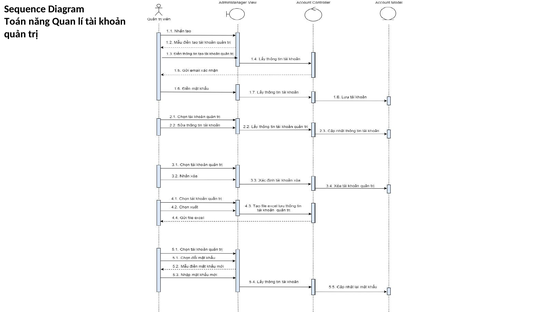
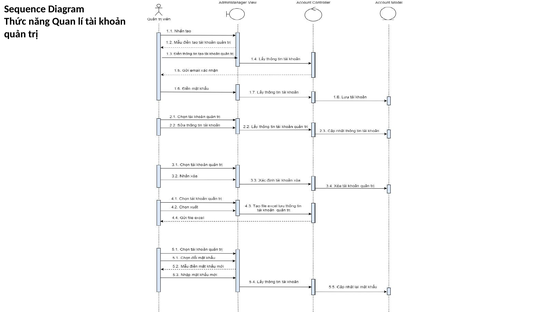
Toán: Toán -> Thức
